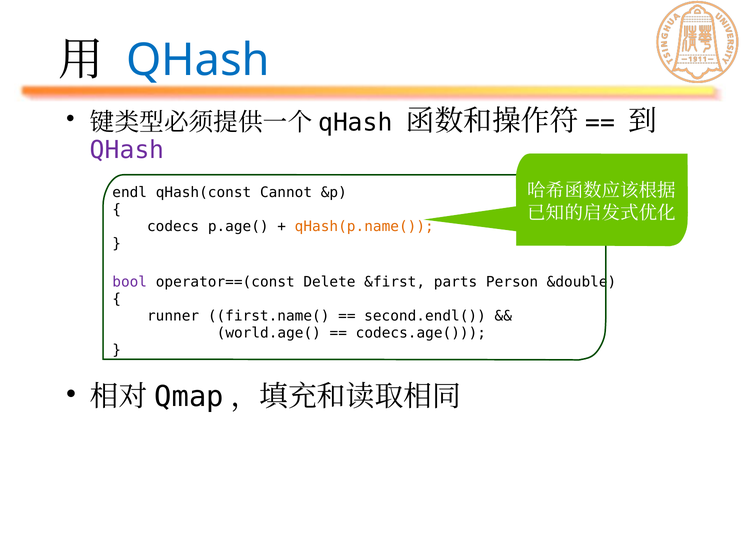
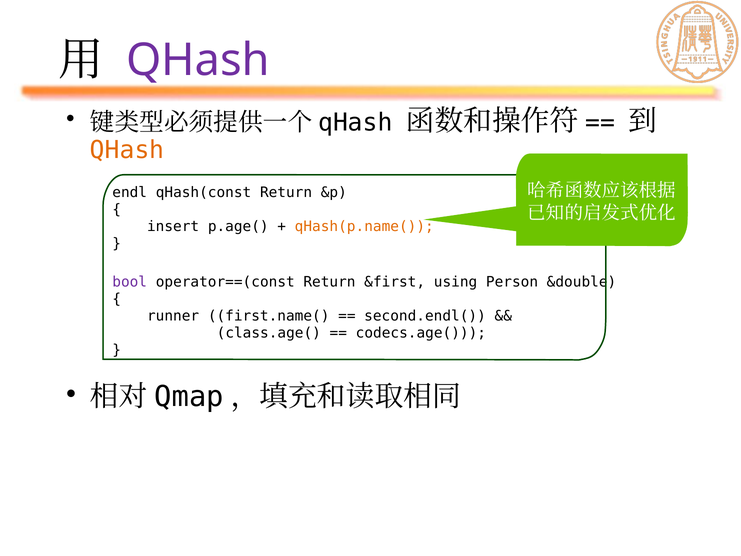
QHash at (198, 61) colour: blue -> purple
QHash at (127, 150) colour: purple -> orange
qHash(const Cannot: Cannot -> Return
codecs: codecs -> insert
operator==(const Delete: Delete -> Return
parts: parts -> using
world.age(: world.age( -> class.age(
